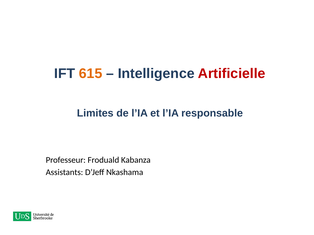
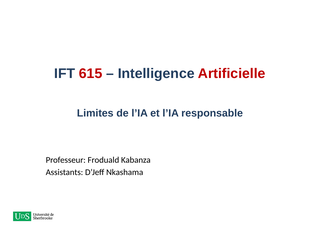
615 colour: orange -> red
